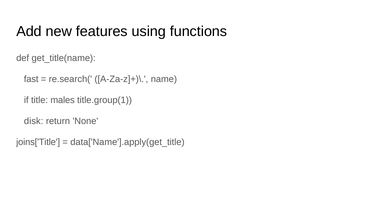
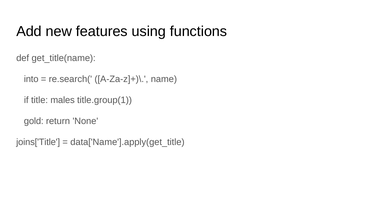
fast: fast -> into
disk: disk -> gold
